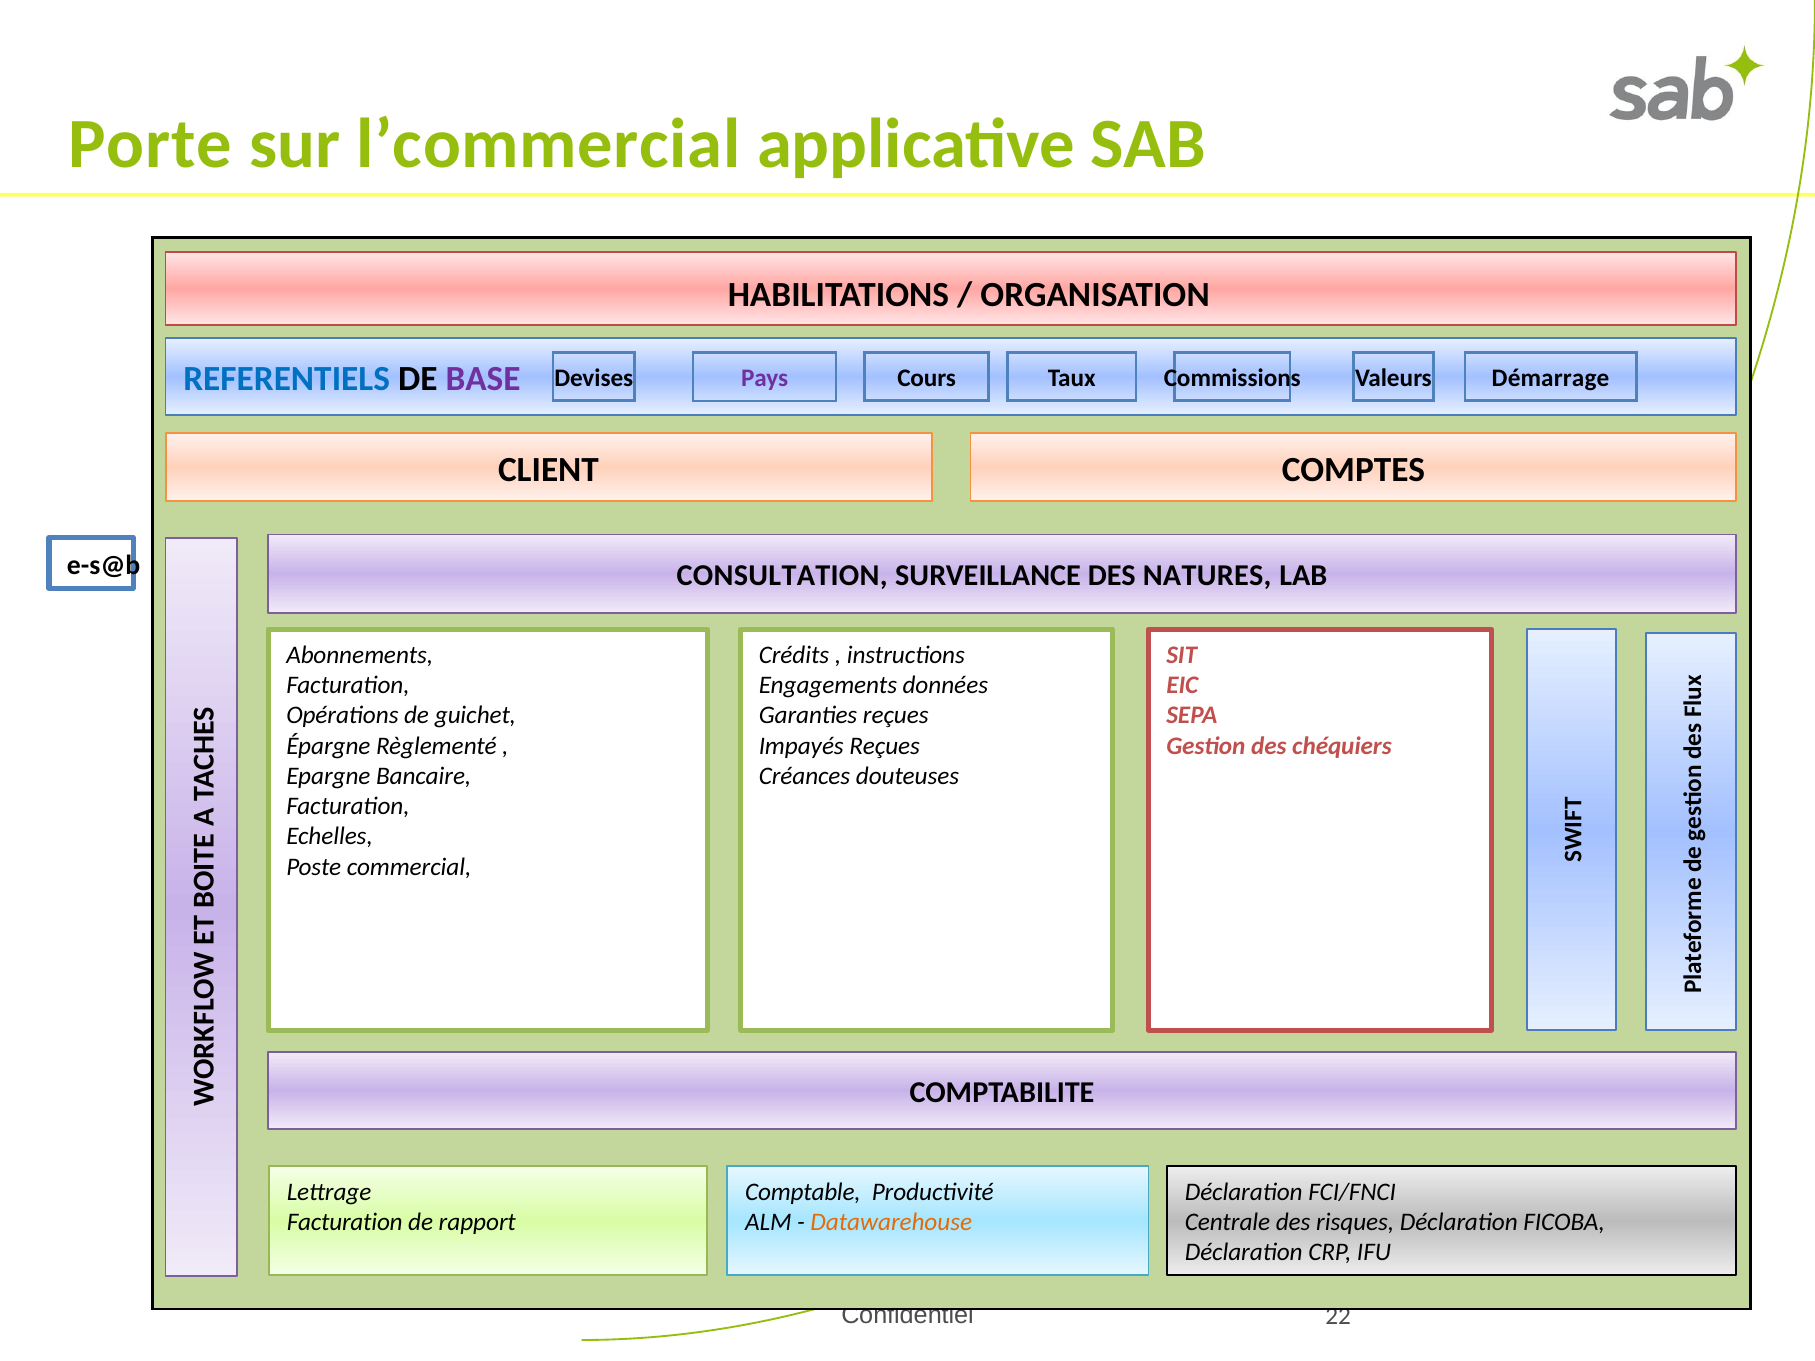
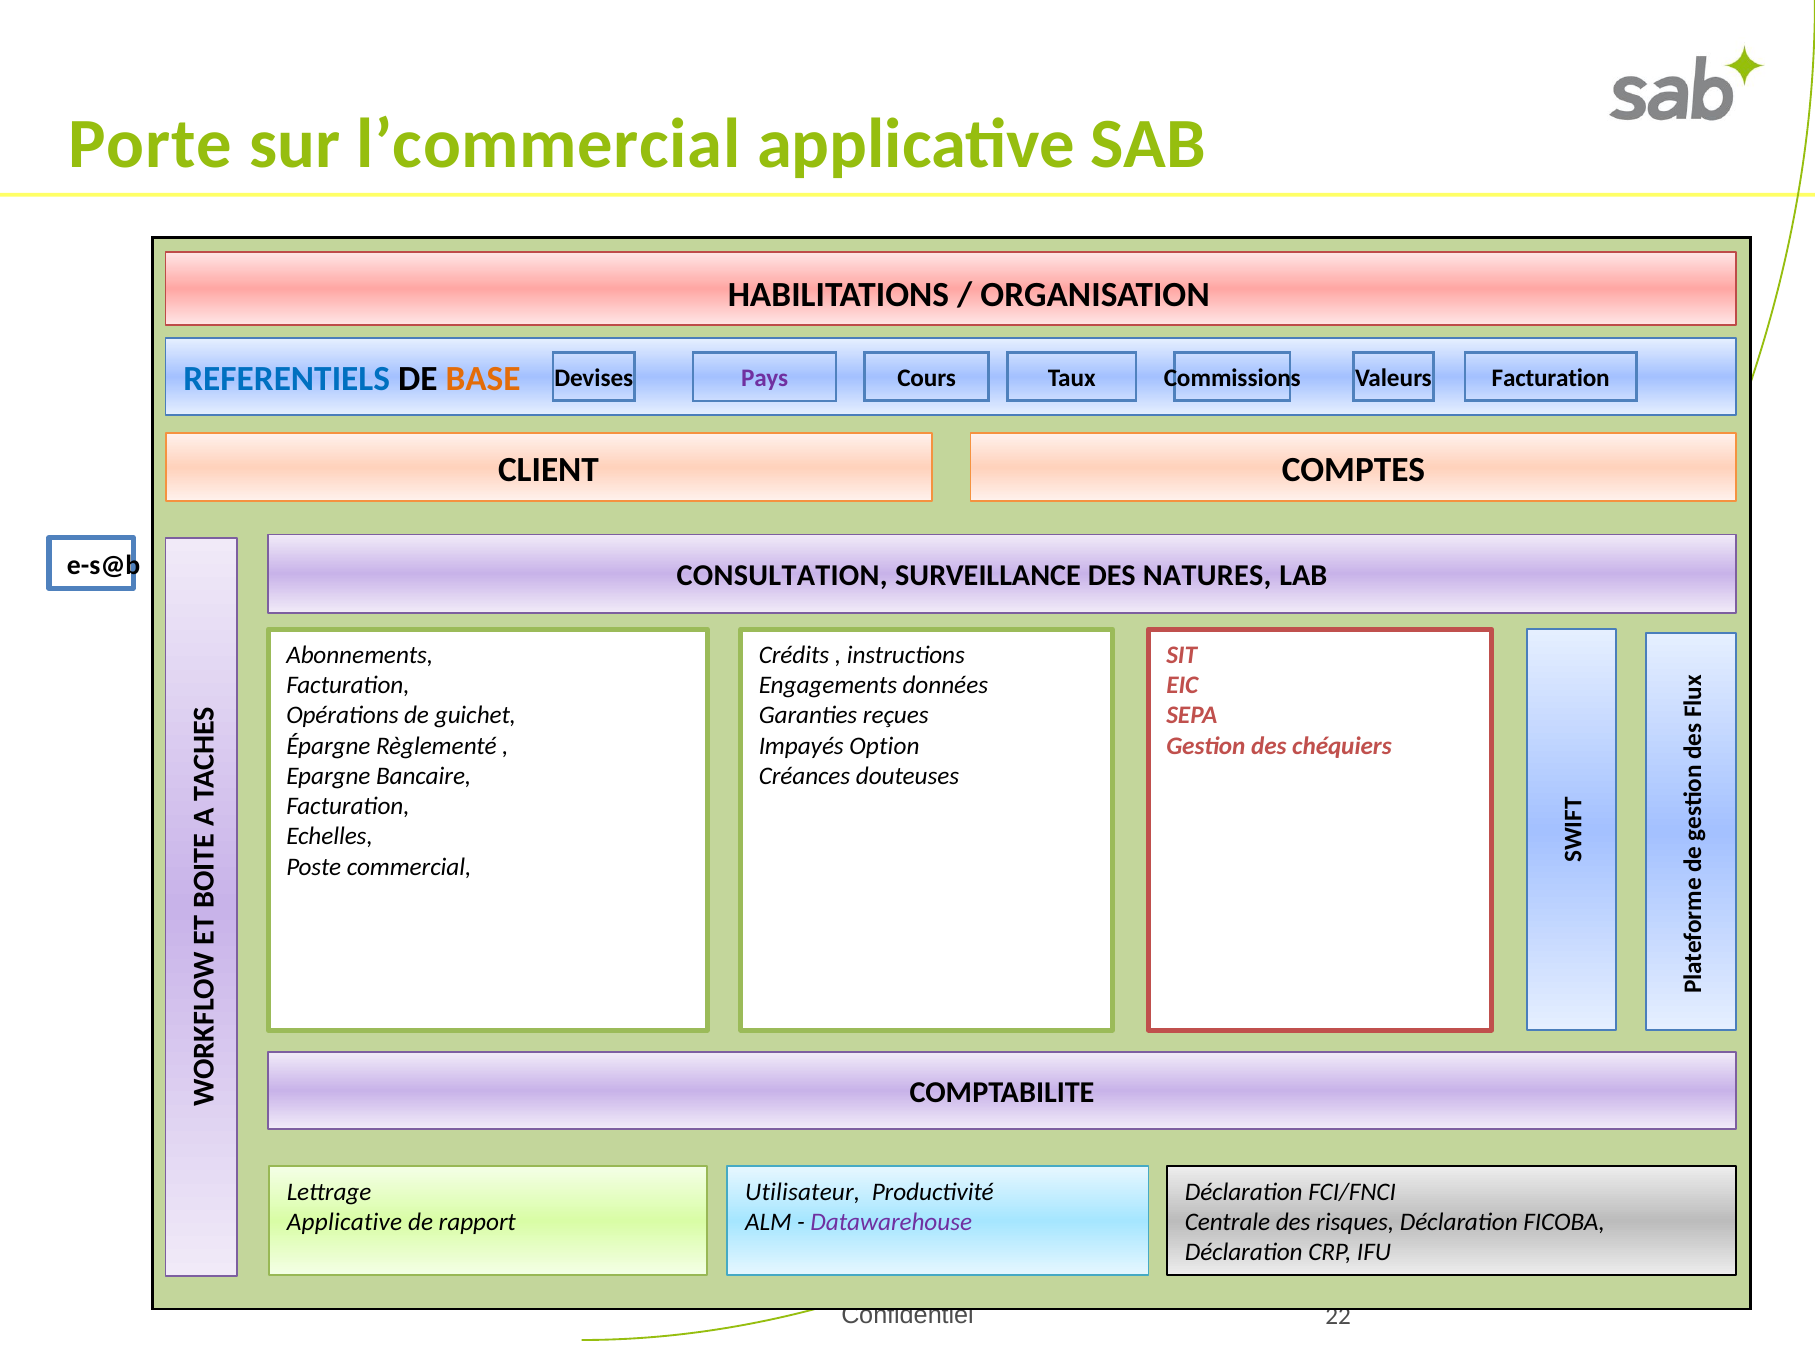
BASE colour: purple -> orange
Valeurs Démarrage: Démarrage -> Facturation
Impayés Reçues: Reçues -> Option
Comptable: Comptable -> Utilisateur
Facturation at (345, 1223): Facturation -> Applicative
Datawarehouse colour: orange -> purple
